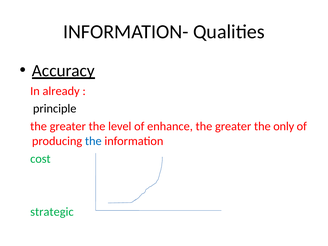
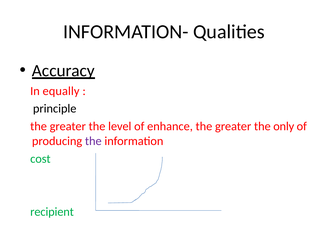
already: already -> equally
the at (93, 141) colour: blue -> purple
strategic: strategic -> recipient
